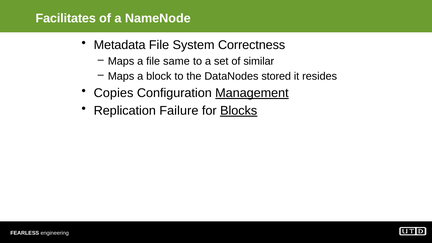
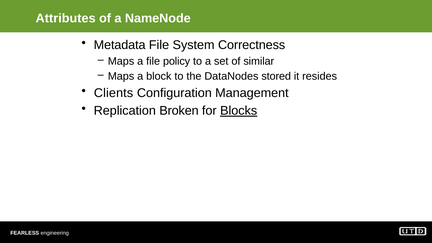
Facilitates: Facilitates -> Attributes
same: same -> policy
Copies: Copies -> Clients
Management underline: present -> none
Failure: Failure -> Broken
